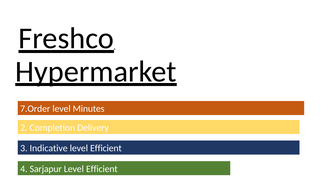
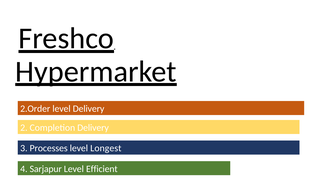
7.Order: 7.Order -> 2.Order
level Minutes: Minutes -> Delivery
Indicative: Indicative -> Processes
Efficient at (106, 148): Efficient -> Longest
